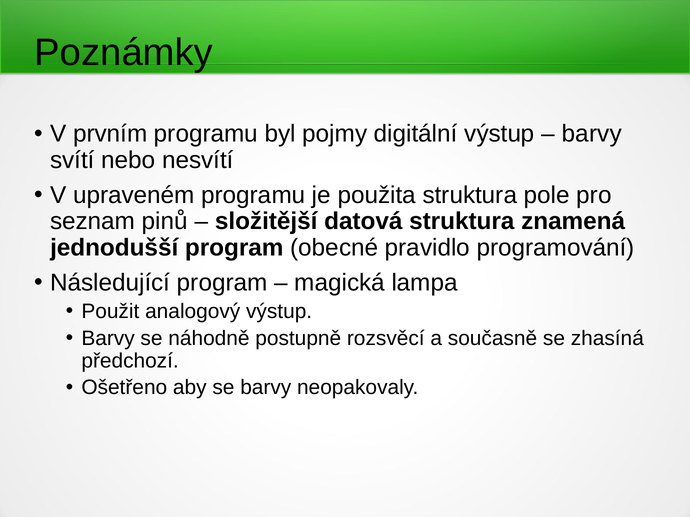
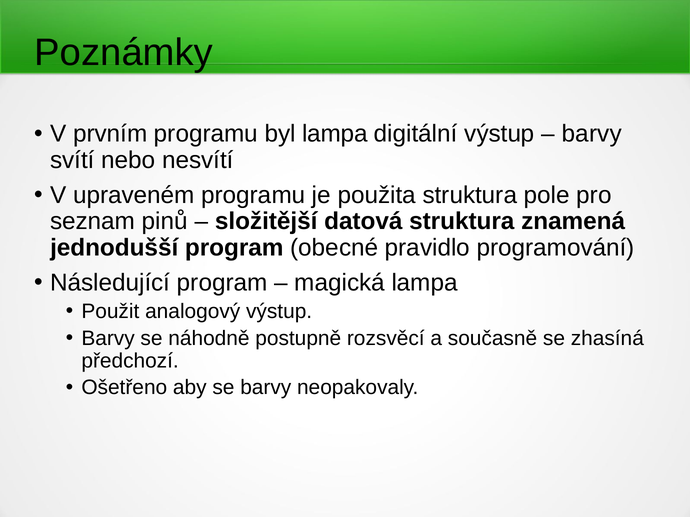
byl pojmy: pojmy -> lampa
